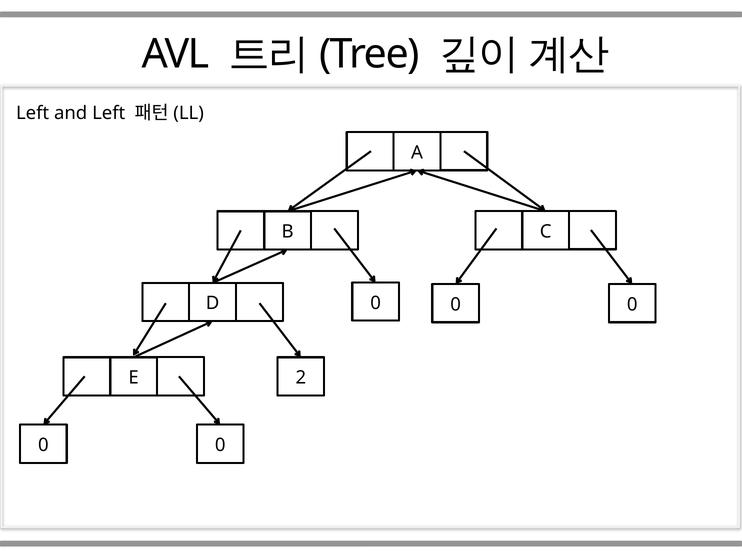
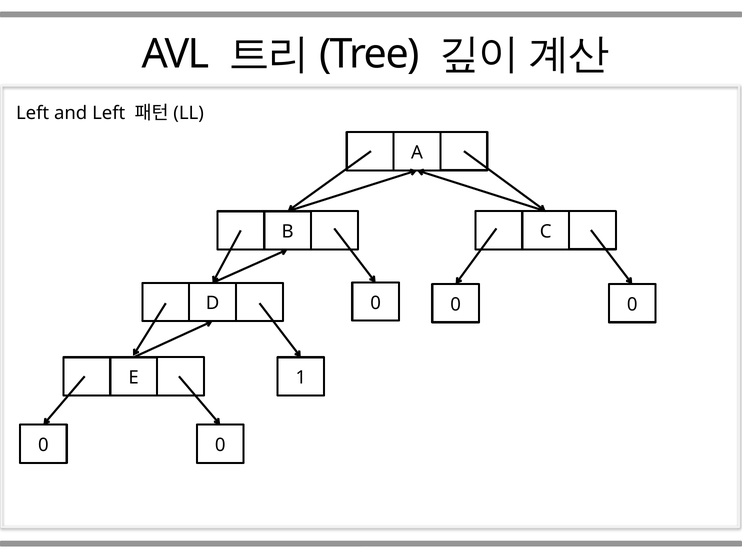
2: 2 -> 1
